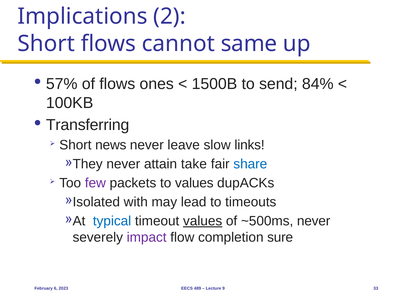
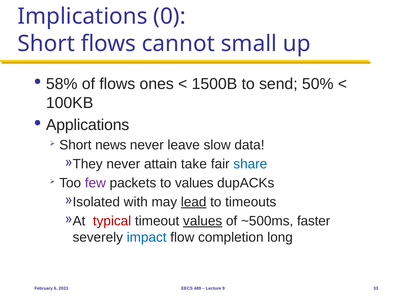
2: 2 -> 0
same: same -> small
57%: 57% -> 58%
84%: 84% -> 50%
Transferring: Transferring -> Applications
links: links -> data
lead underline: none -> present
typical colour: blue -> red
~500ms never: never -> faster
impact colour: purple -> blue
sure: sure -> long
